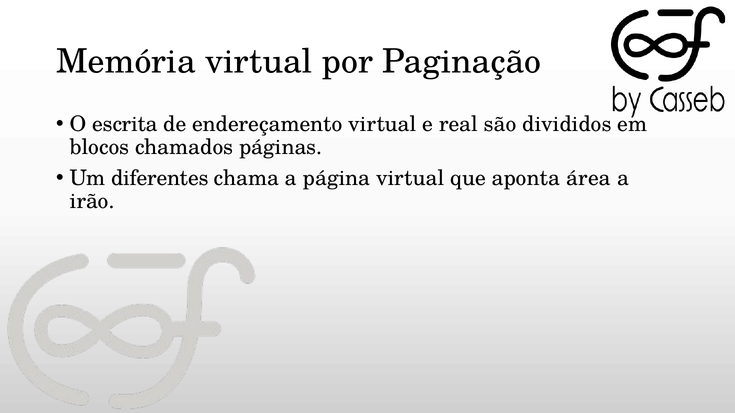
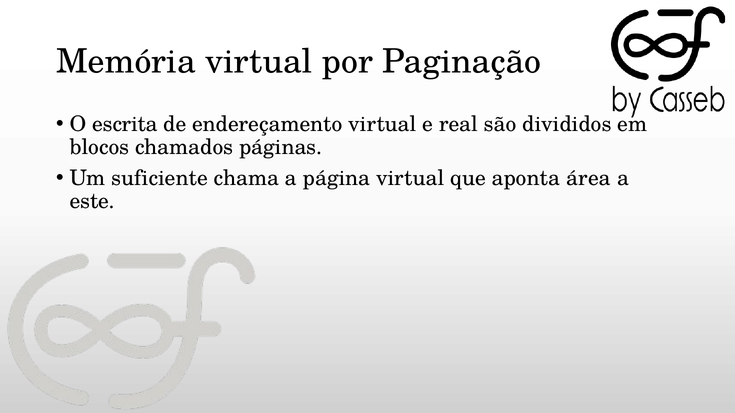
diferentes: diferentes -> suficiente
irão: irão -> este
